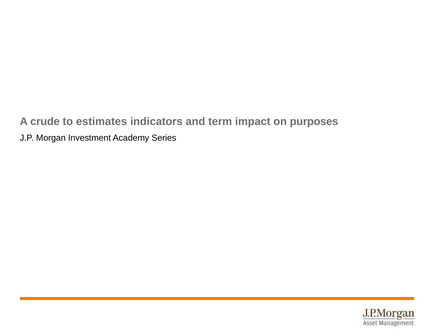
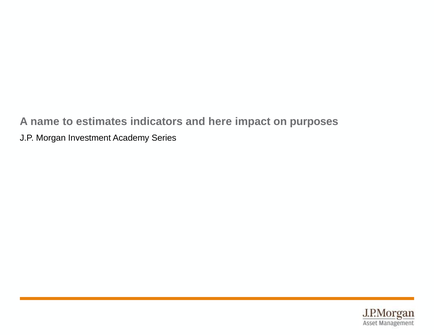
crude: crude -> name
term: term -> here
